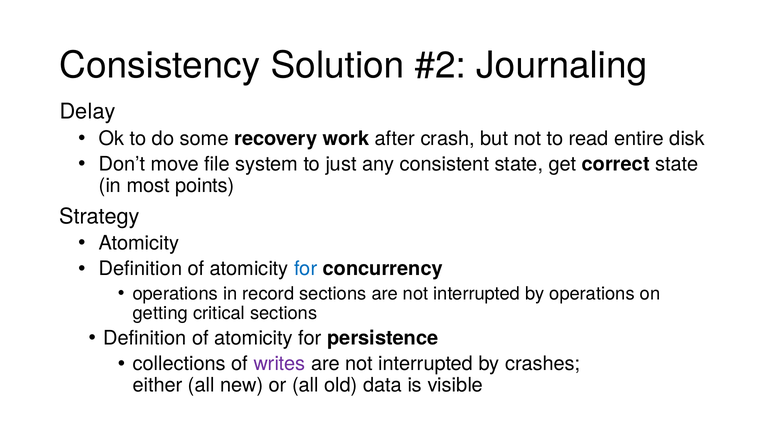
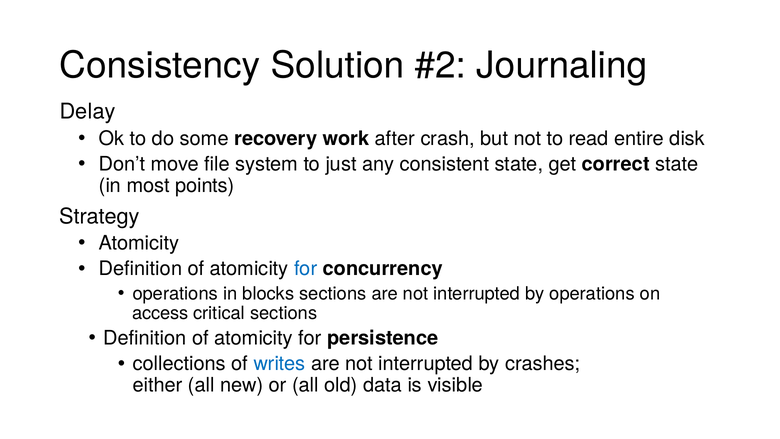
record: record -> blocks
getting: getting -> access
writes colour: purple -> blue
